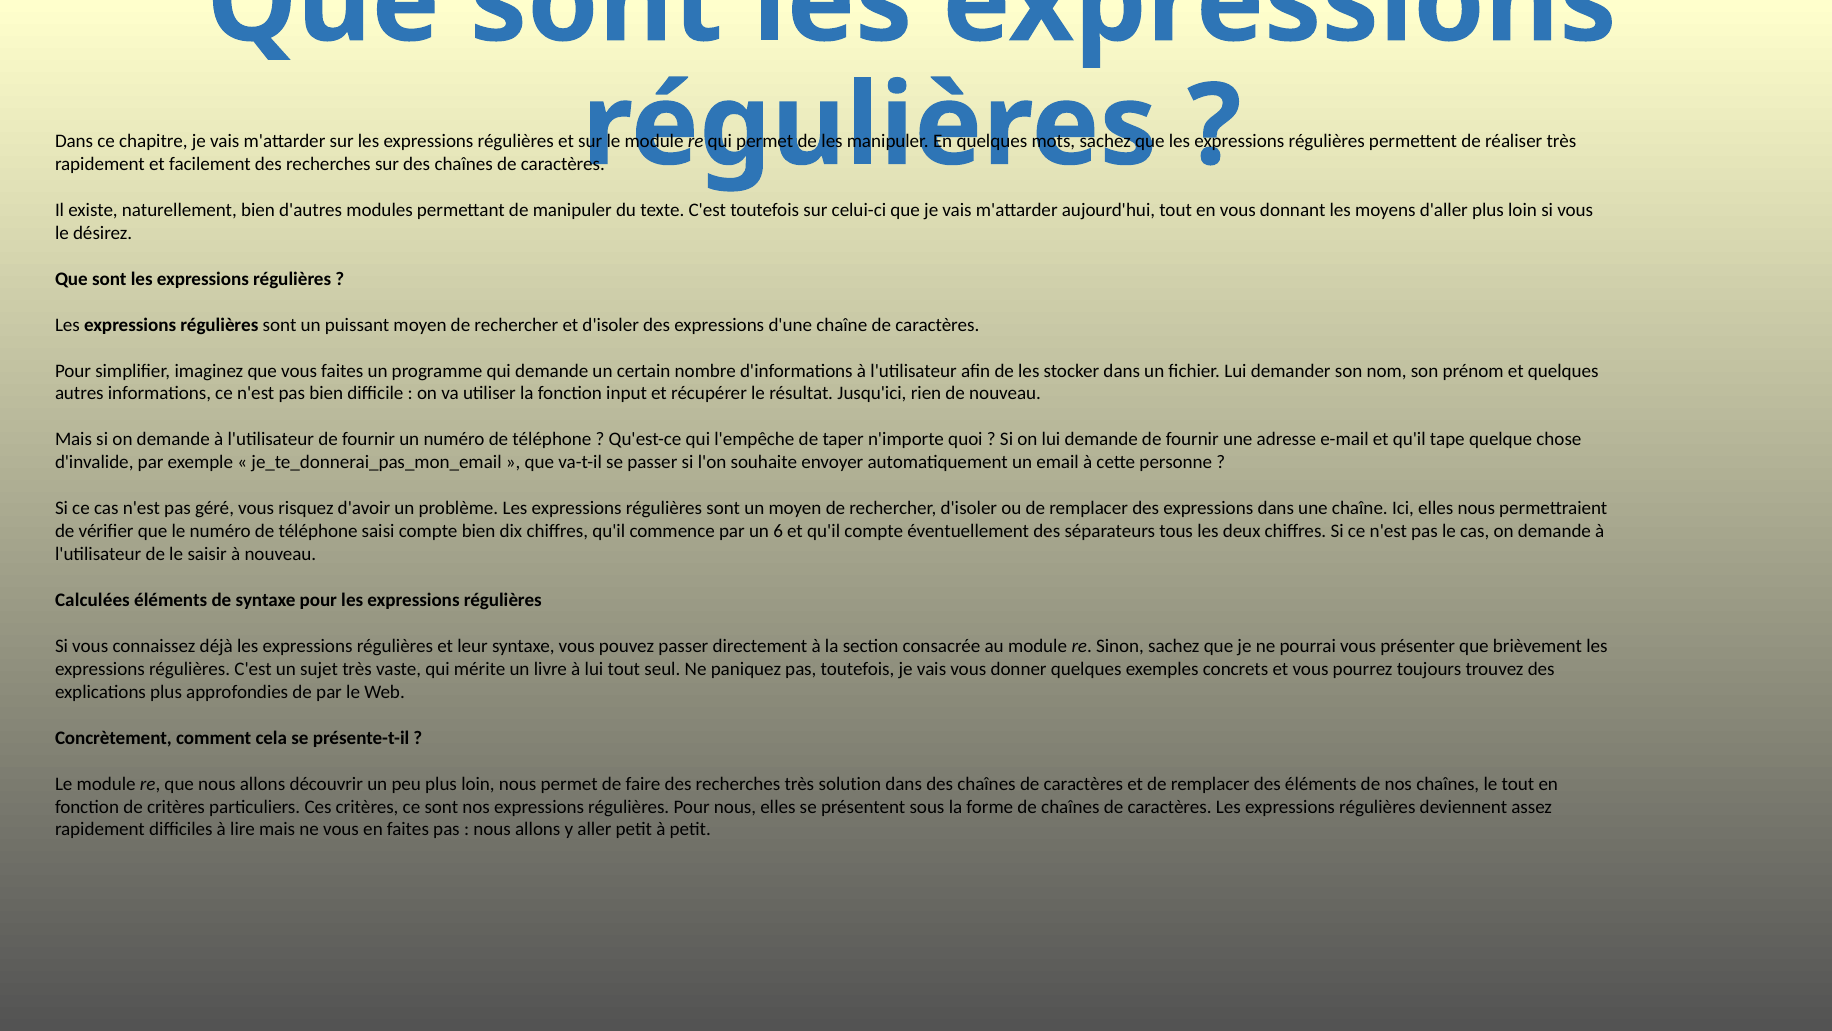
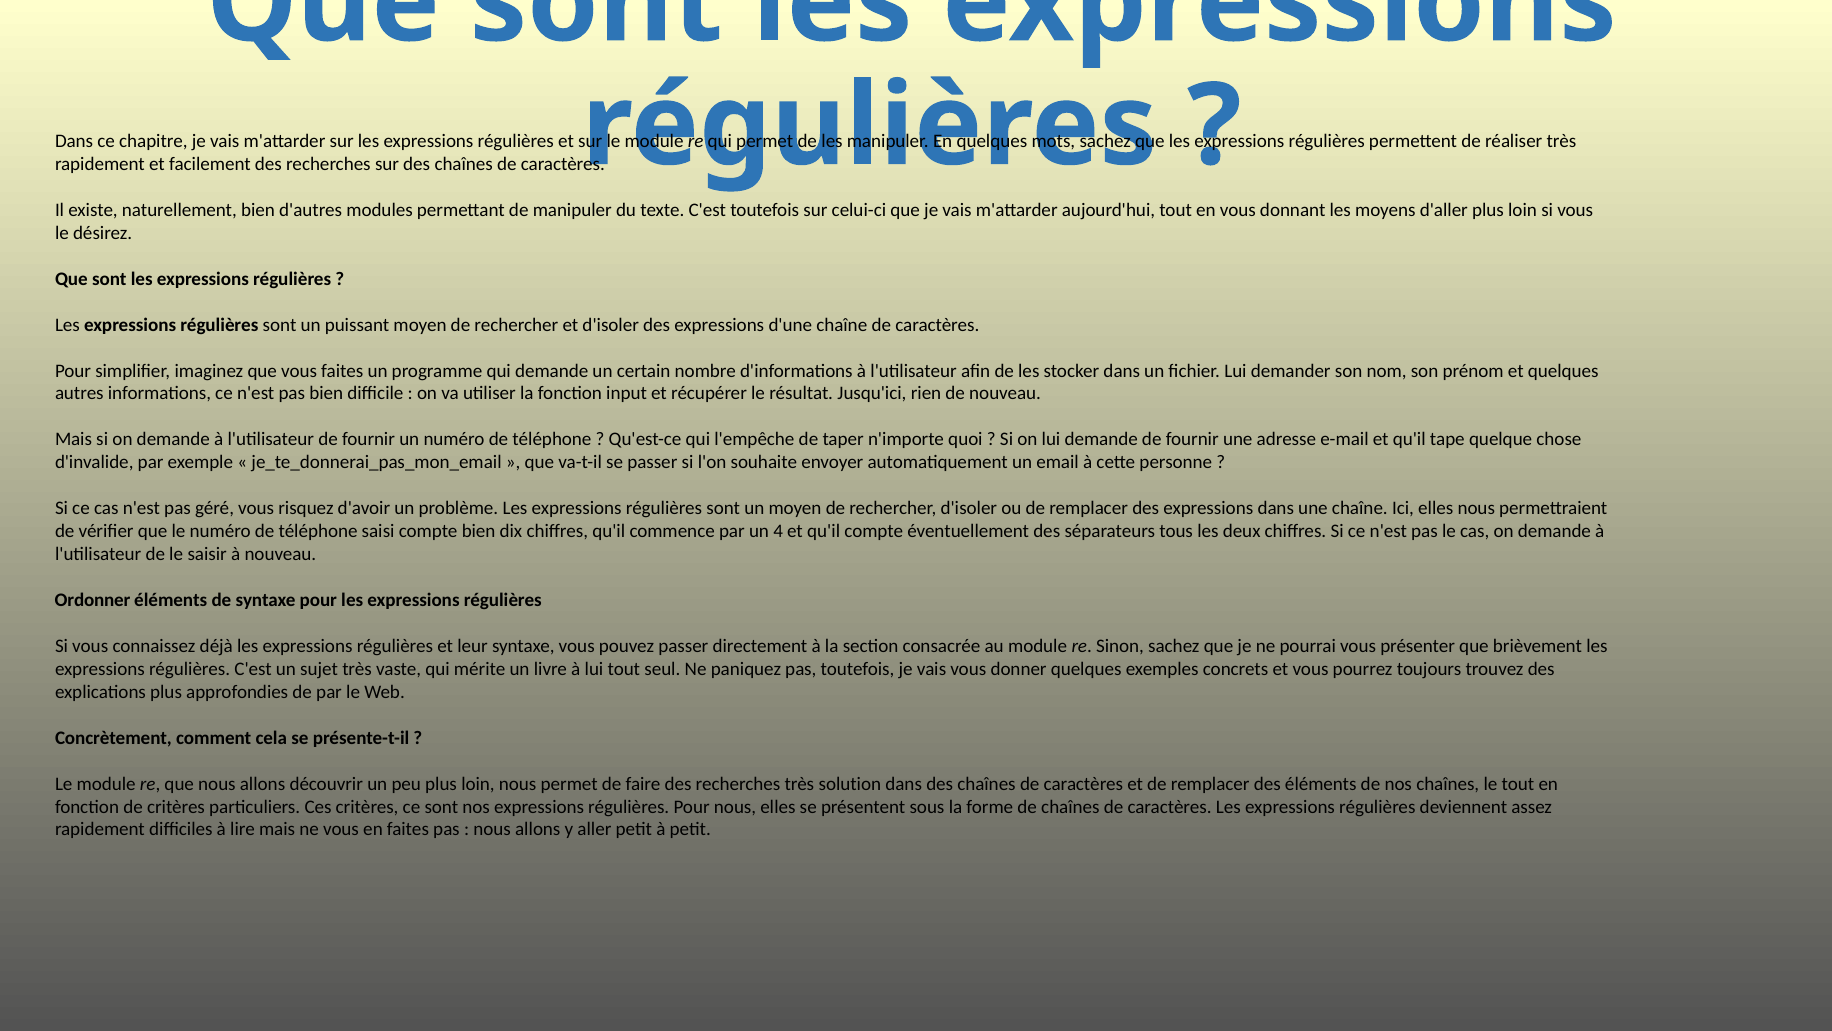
6: 6 -> 4
Calculées: Calculées -> Ordonner
